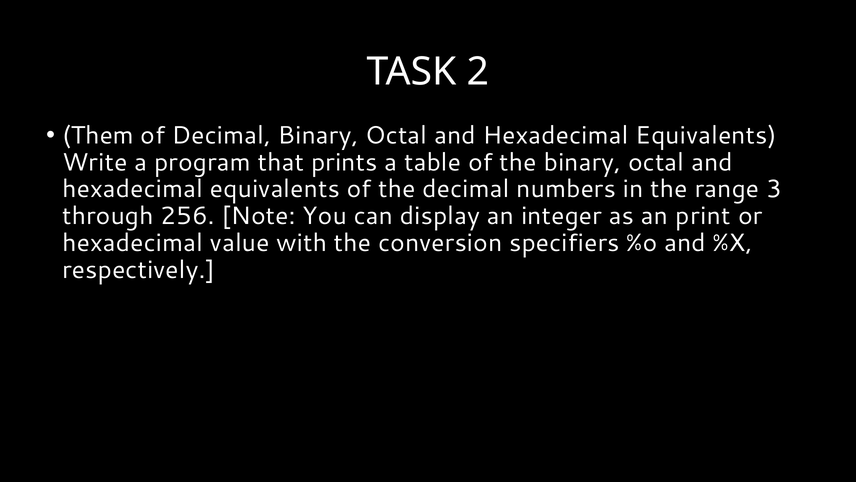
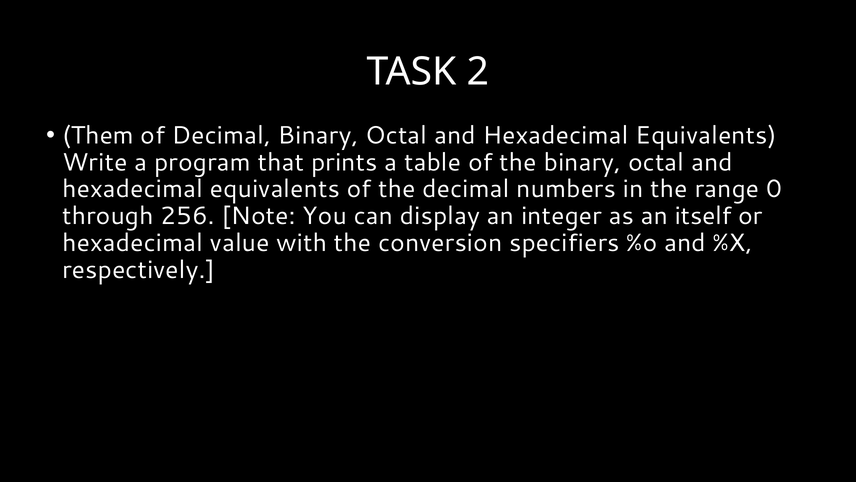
3: 3 -> 0
print: print -> itself
